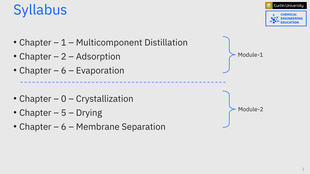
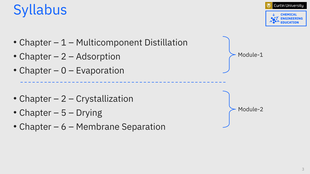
6 at (64, 71): 6 -> 0
0 at (64, 99): 0 -> 2
